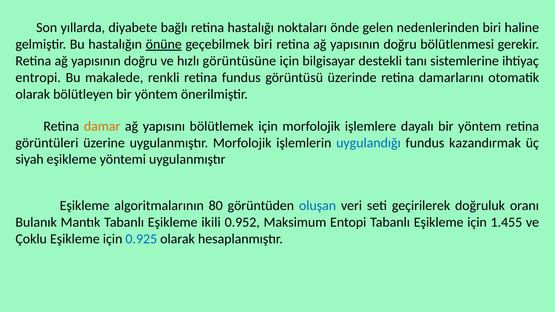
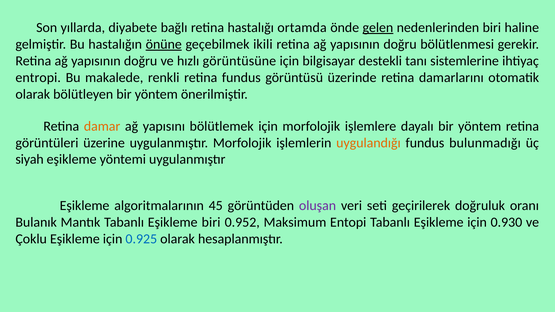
noktaları: noktaları -> ortamda
gelen underline: none -> present
geçebilmek biri: biri -> ikili
uygulandığı colour: blue -> orange
kazandırmak: kazandırmak -> bulunmadığı
80: 80 -> 45
oluşan colour: blue -> purple
Eşikleme ikili: ikili -> biri
1.455: 1.455 -> 0.930
